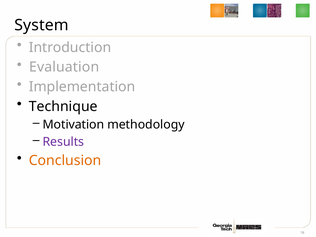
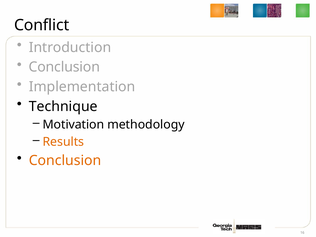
System: System -> Conflict
Evaluation at (64, 67): Evaluation -> Conclusion
Results colour: purple -> orange
